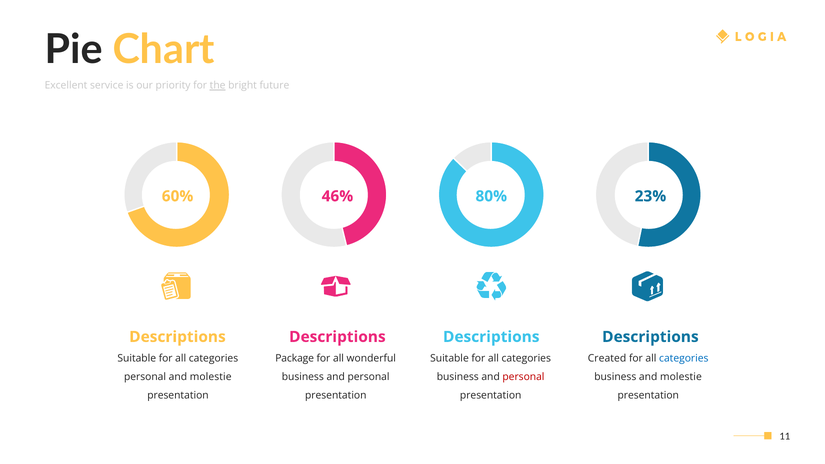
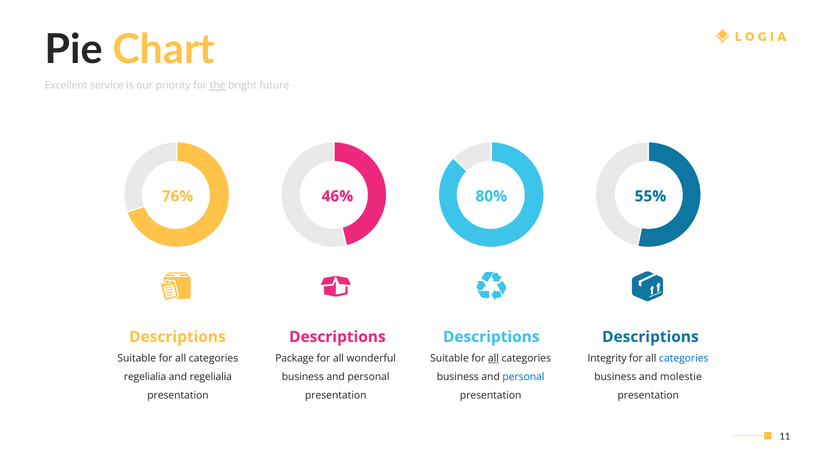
60%: 60% -> 76%
23%: 23% -> 55%
all at (493, 358) underline: none -> present
Created: Created -> Integrity
personal at (145, 377): personal -> regelialia
molestie at (211, 377): molestie -> regelialia
personal at (523, 377) colour: red -> blue
